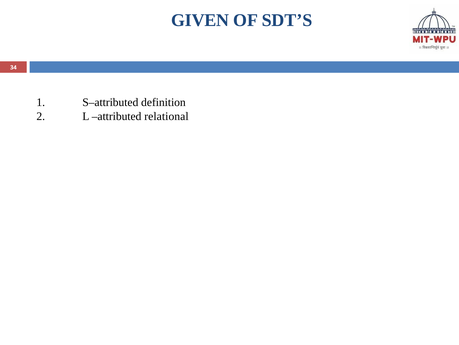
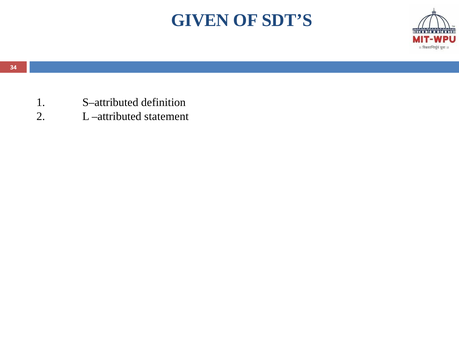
relational: relational -> statement
